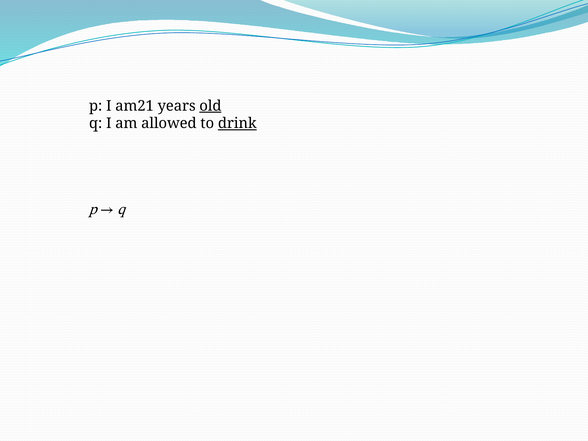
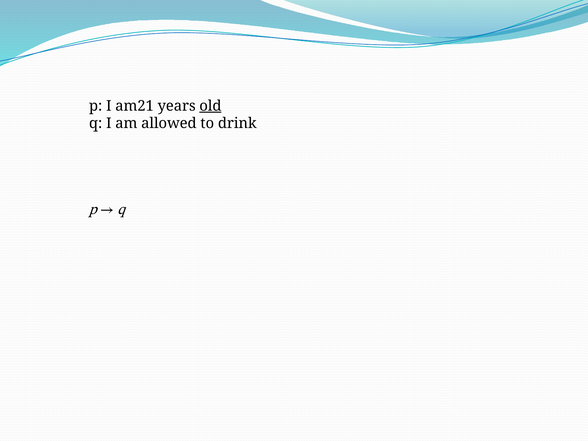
drink underline: present -> none
